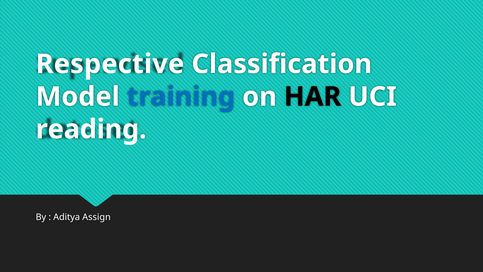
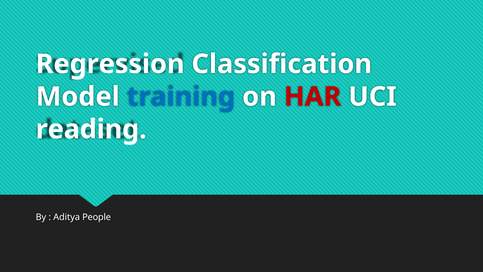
Respective: Respective -> Regression
HAR colour: black -> red
Assign: Assign -> People
